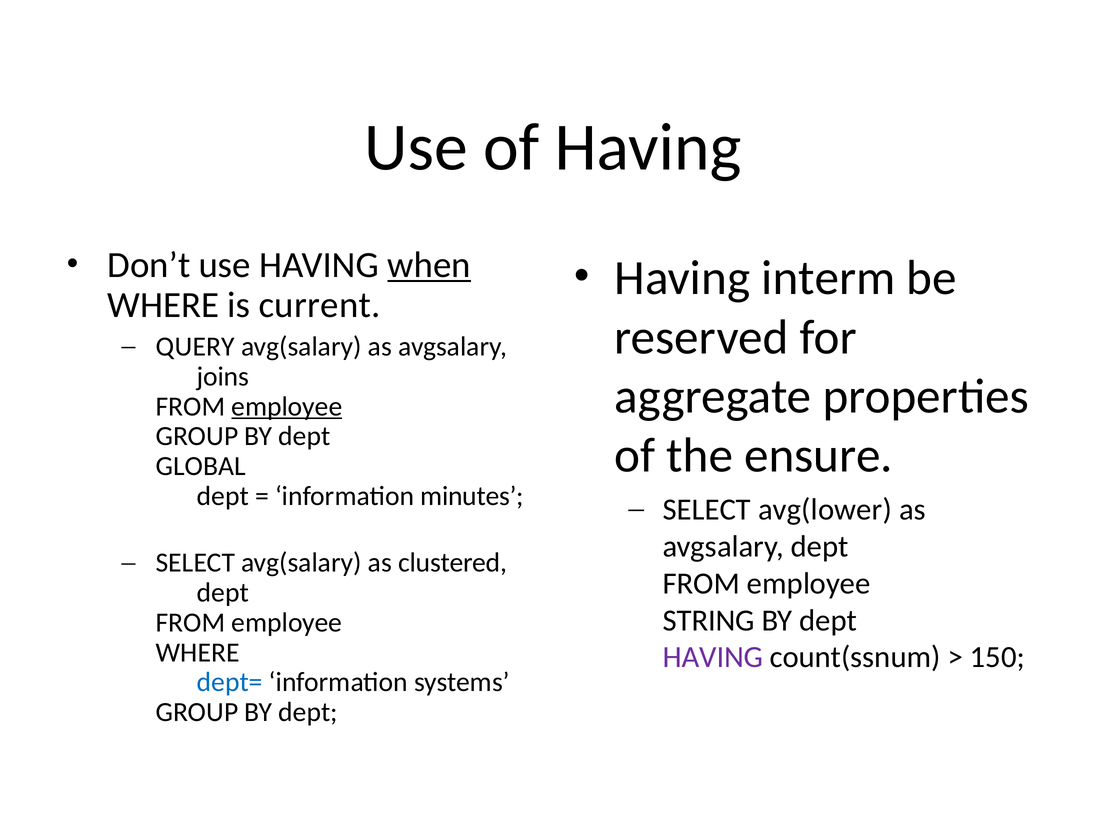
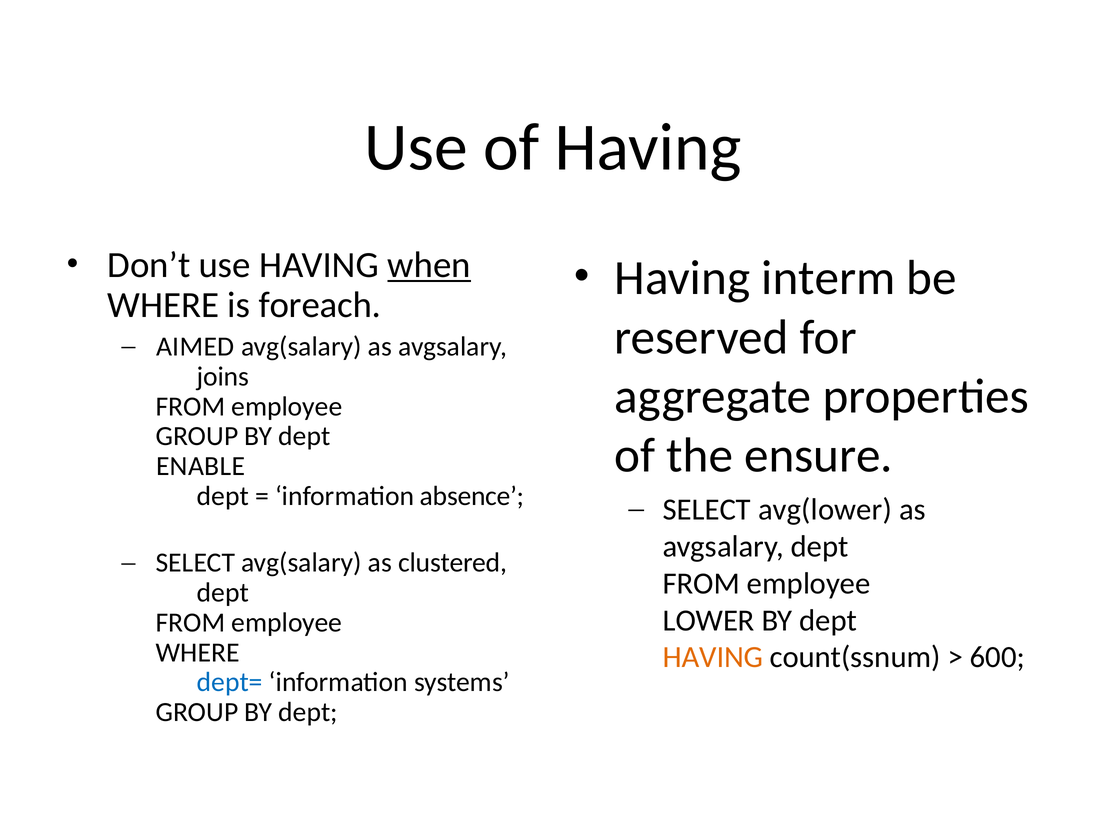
current: current -> foreach
QUERY: QUERY -> AIMED
employee at (287, 406) underline: present -> none
GLOBAL: GLOBAL -> ENABLE
minutes: minutes -> absence
STRING: STRING -> LOWER
HAVING at (713, 657) colour: purple -> orange
150: 150 -> 600
